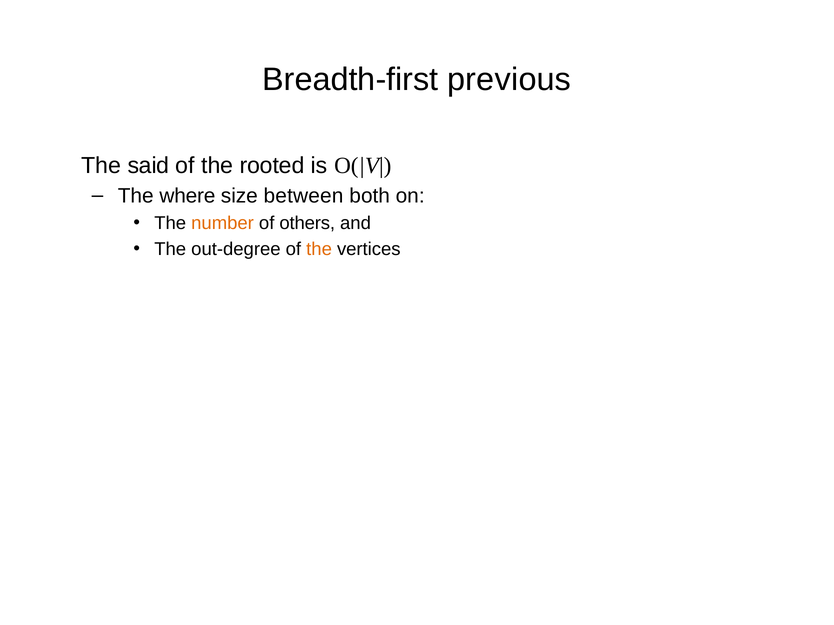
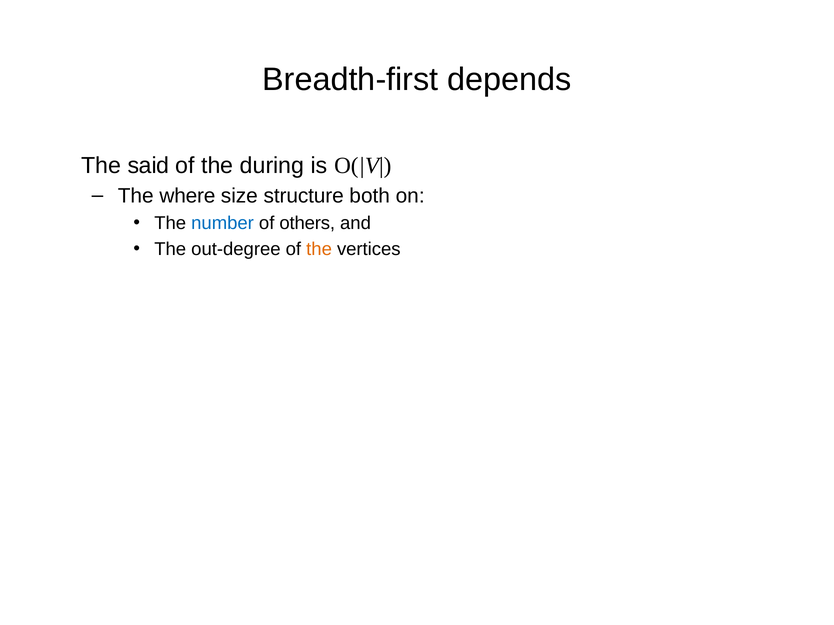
previous: previous -> depends
rooted: rooted -> during
between: between -> structure
number colour: orange -> blue
